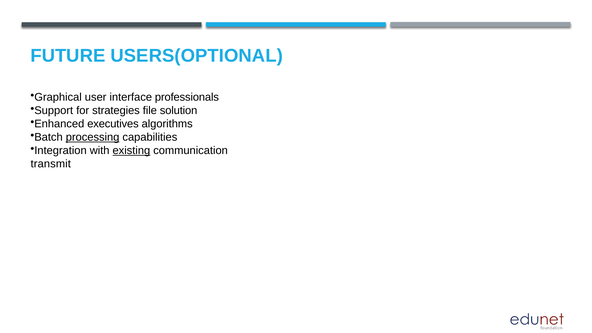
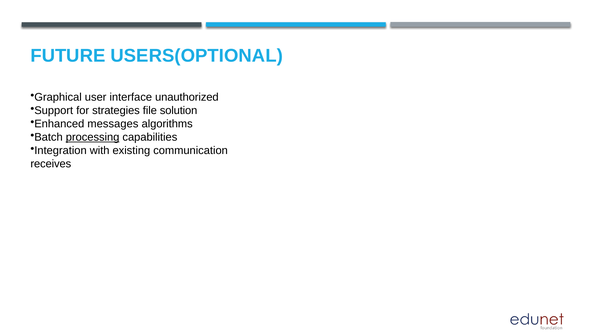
professionals: professionals -> unauthorized
executives: executives -> messages
existing underline: present -> none
transmit: transmit -> receives
